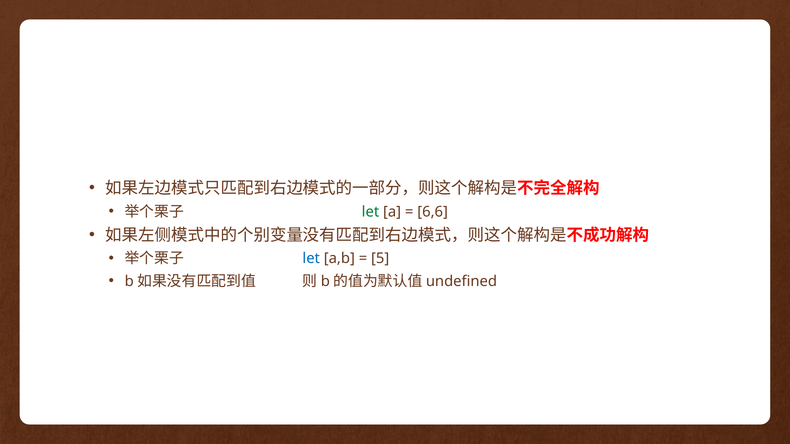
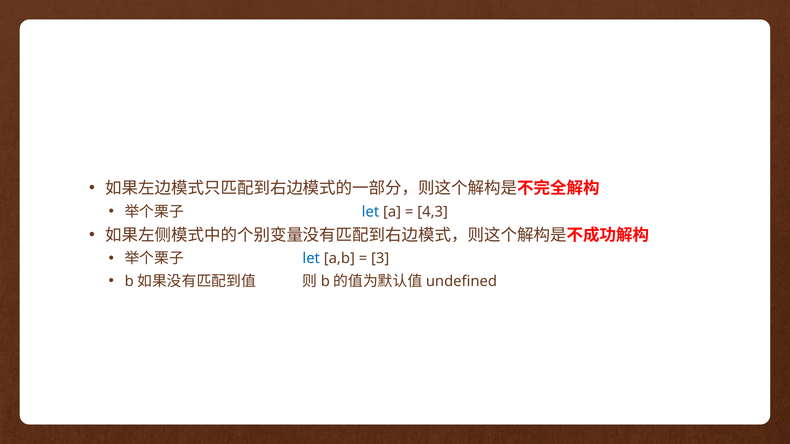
let at (370, 212) colour: green -> blue
6,6: 6,6 -> 4,3
5: 5 -> 3
